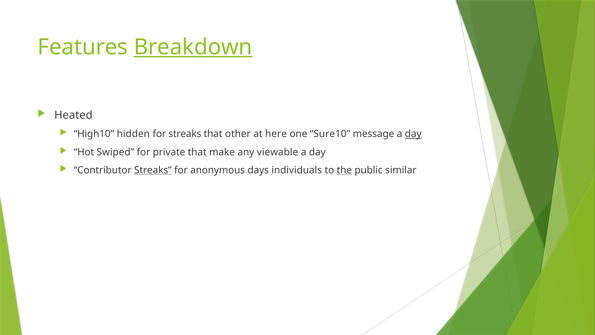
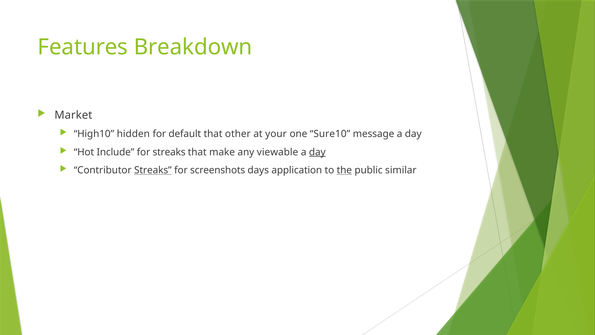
Breakdown underline: present -> none
Heated: Heated -> Market
for streaks: streaks -> default
here: here -> your
day at (413, 134) underline: present -> none
Swiped: Swiped -> Include
for private: private -> streaks
day at (317, 152) underline: none -> present
anonymous: anonymous -> screenshots
individuals: individuals -> application
